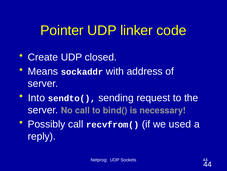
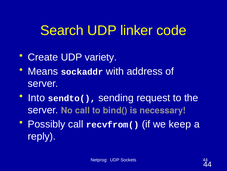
Pointer: Pointer -> Search
closed: closed -> variety
used: used -> keep
